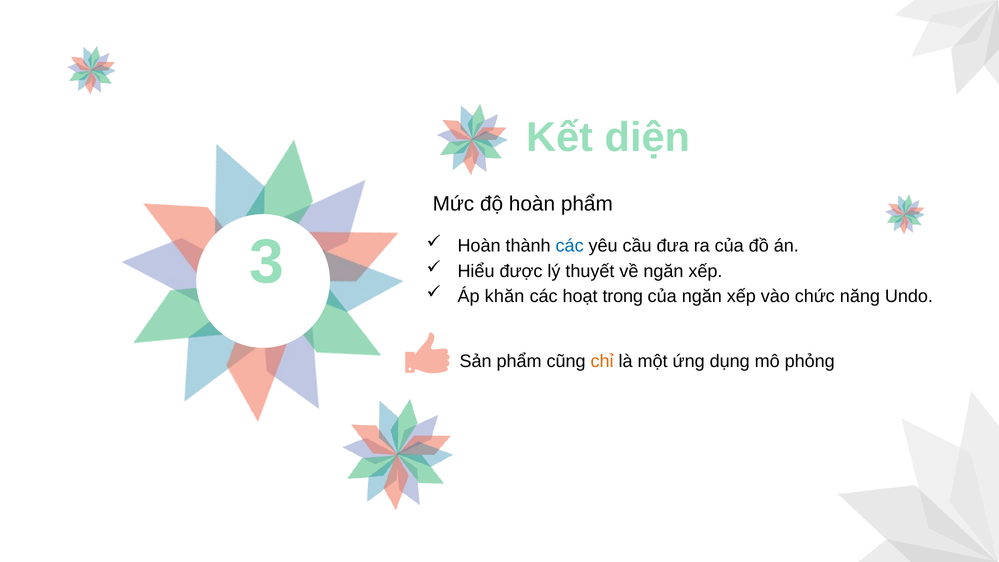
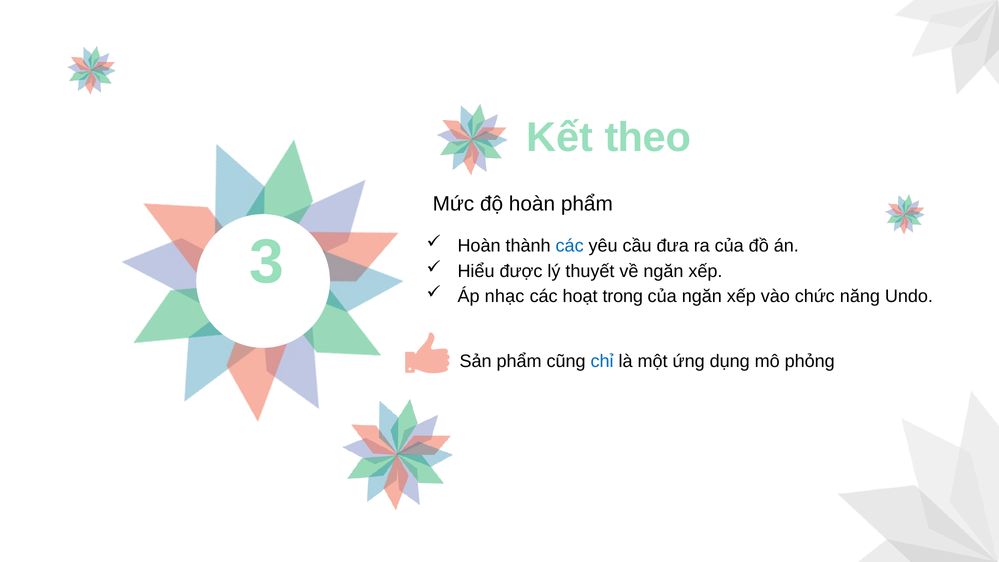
diện: diện -> theo
khăn: khăn -> nhạc
chỉ colour: orange -> blue
